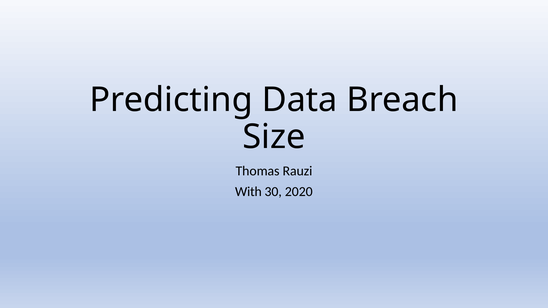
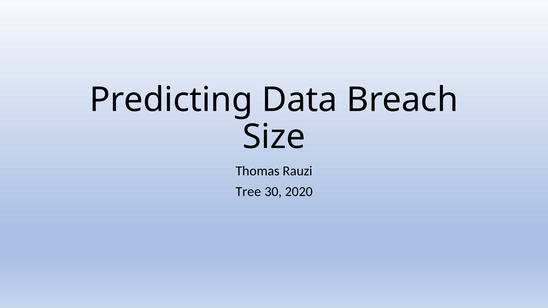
With: With -> Tree
